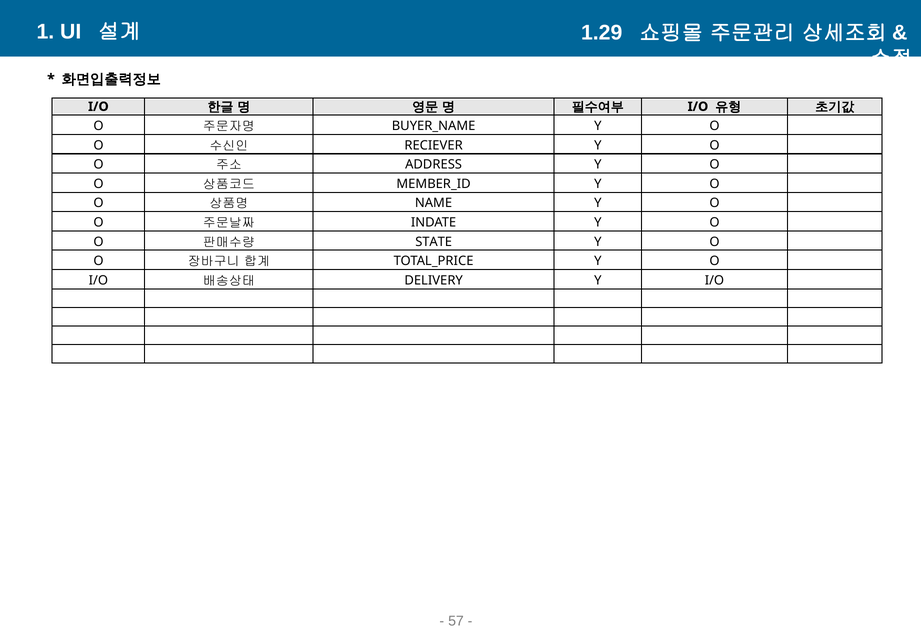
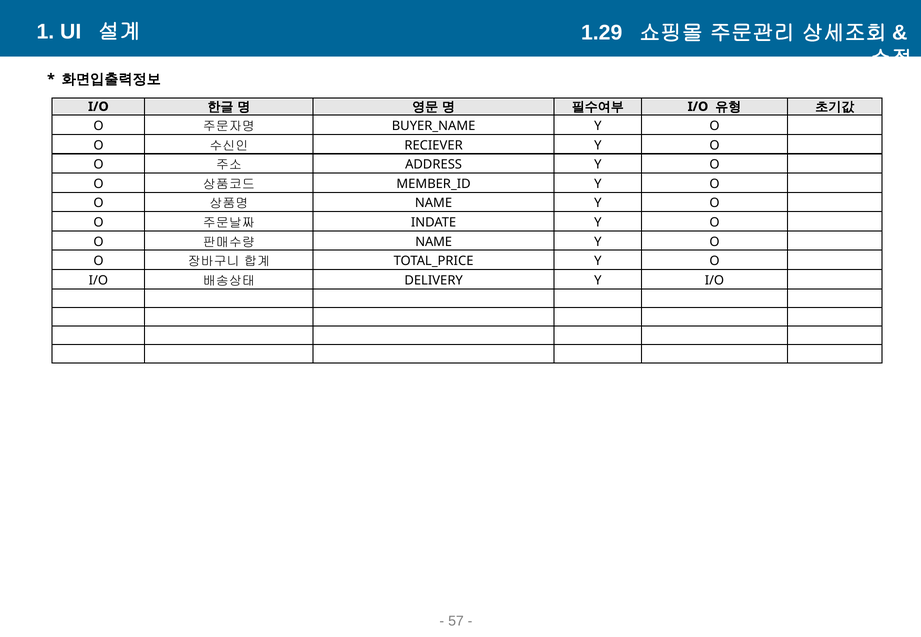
STATE at (434, 242): STATE -> NAME
